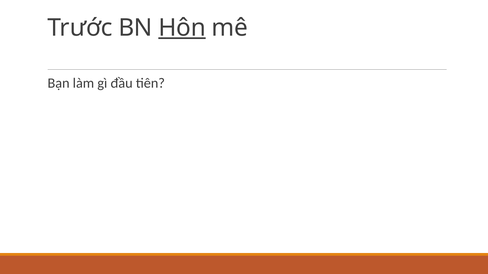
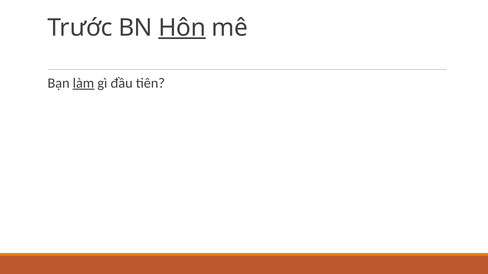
làm underline: none -> present
